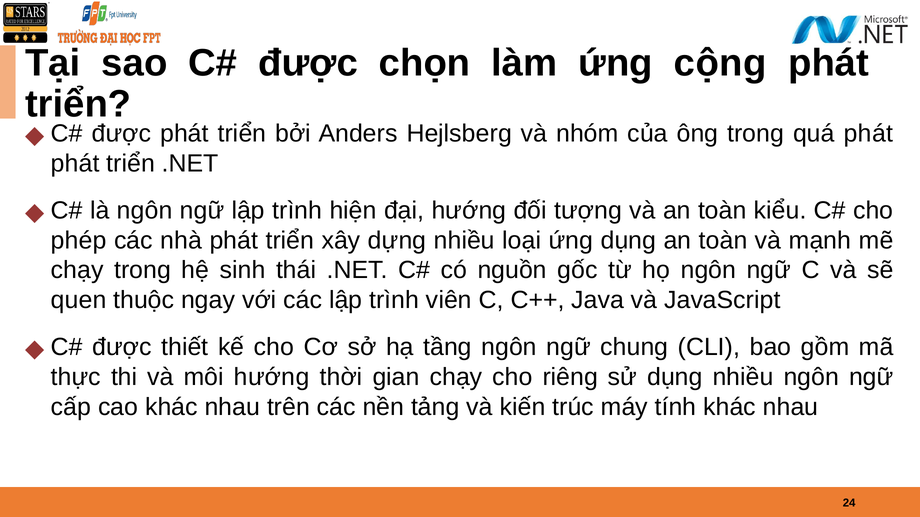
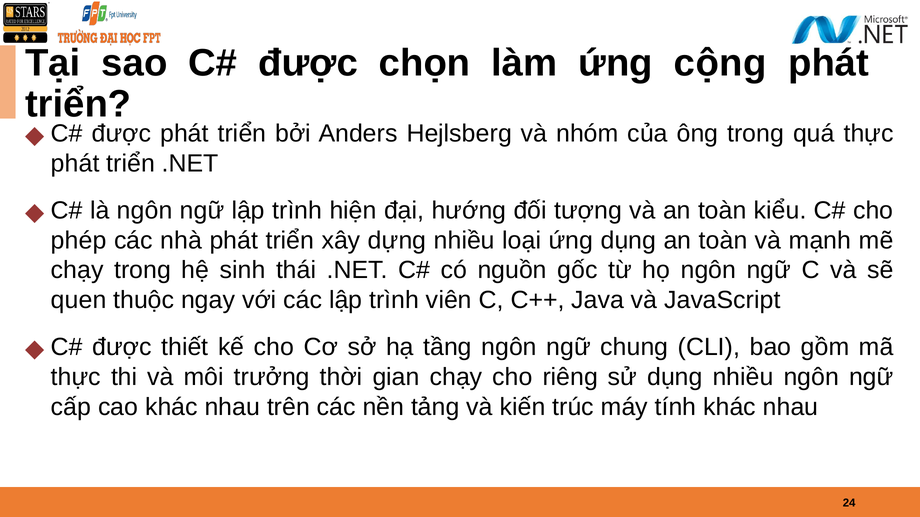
quá phát: phát -> thực
môi hướng: hướng -> trưởng
